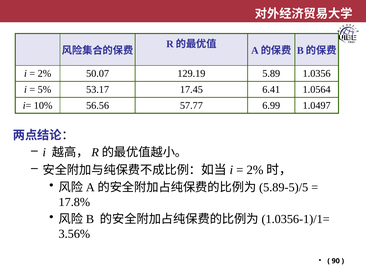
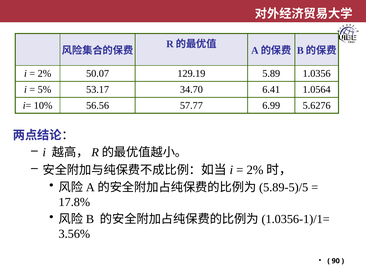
17.45: 17.45 -> 34.70
1.0497: 1.0497 -> 5.6276
